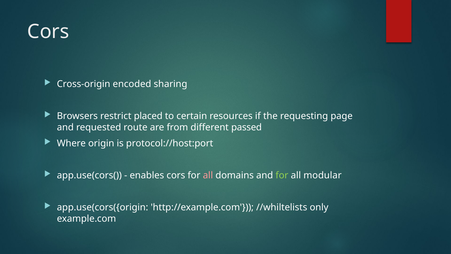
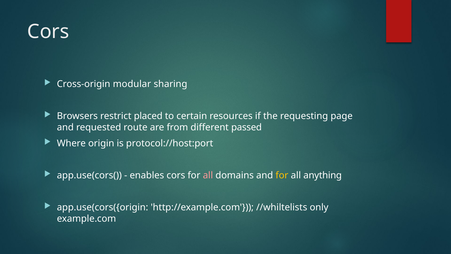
encoded: encoded -> modular
for at (282, 175) colour: light green -> yellow
modular: modular -> anything
